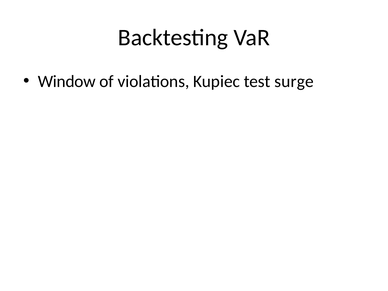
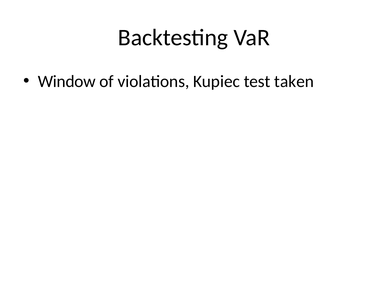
surge: surge -> taken
